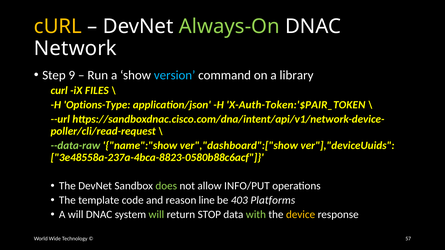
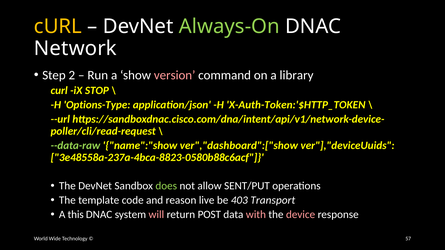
9: 9 -> 2
version colour: light blue -> pink
FILES: FILES -> STOP
X-Auth-Token:'$PAIR_TOKEN: X-Auth-Token:'$PAIR_TOKEN -> X-Auth-Token:'$HTTP_TOKEN
INFO/PUT: INFO/PUT -> SENT/PUT
line: line -> live
Platforms: Platforms -> Transport
A will: will -> this
will at (156, 215) colour: light green -> pink
STOP: STOP -> POST
with colour: light green -> pink
device colour: yellow -> pink
